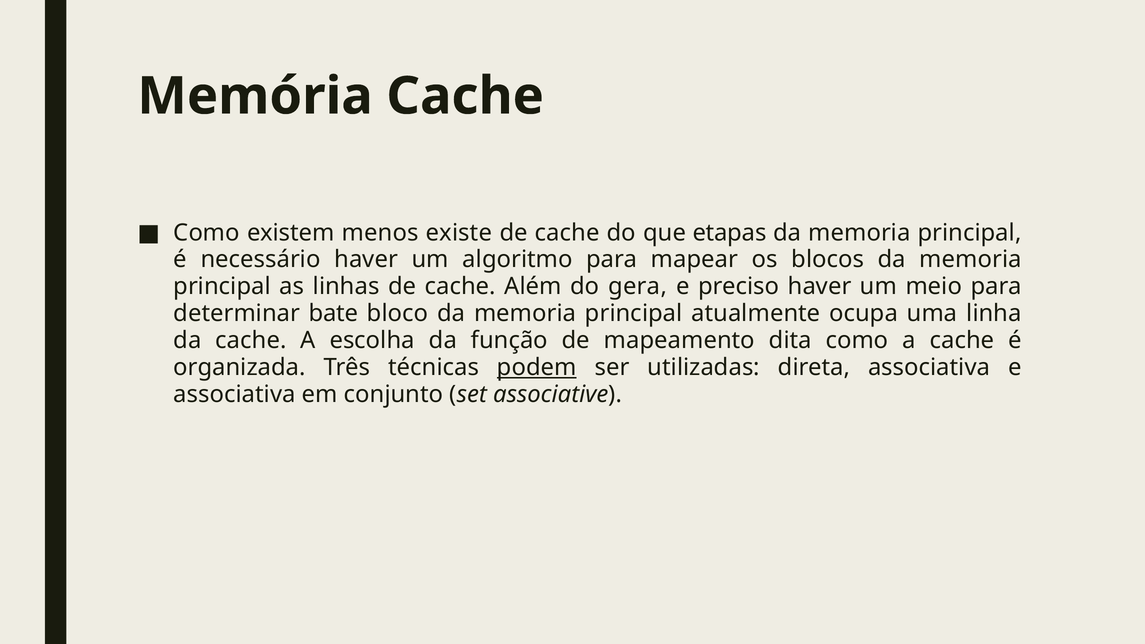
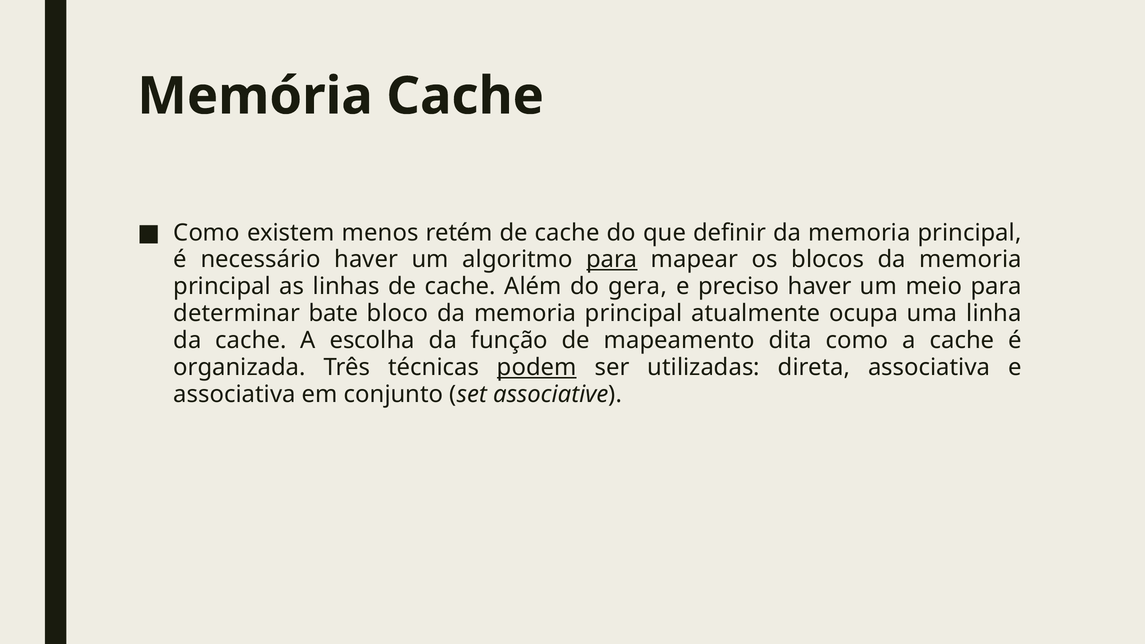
existe: existe -> retém
etapas: etapas -> definir
para at (612, 260) underline: none -> present
